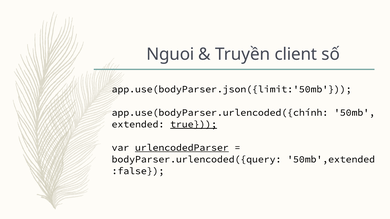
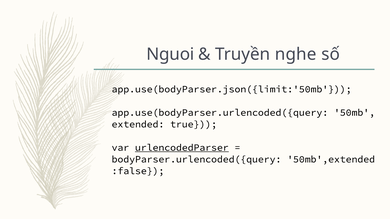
client: client -> nghe
app.use(bodyParser.urlencoded({chính: app.use(bodyParser.urlencoded({chính -> app.use(bodyParser.urlencoded({query
true underline: present -> none
